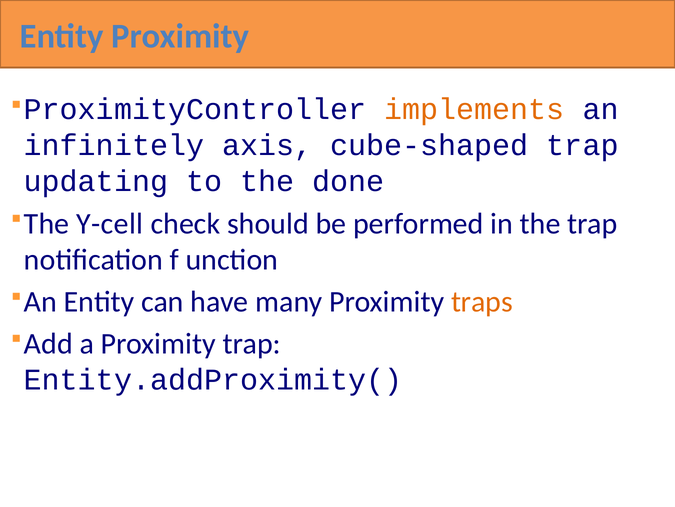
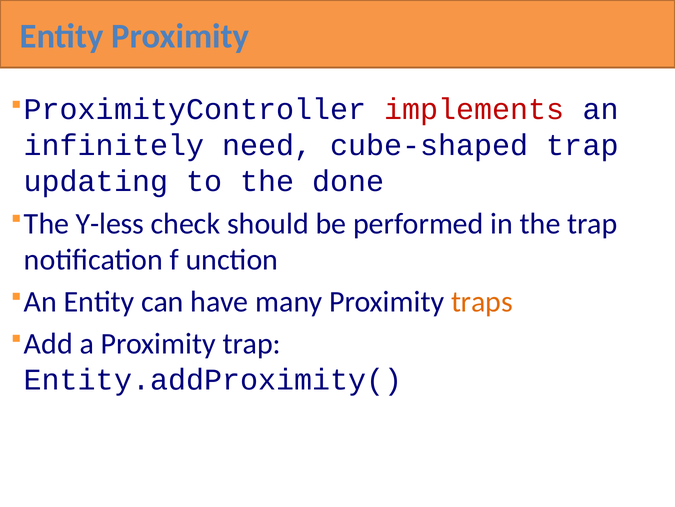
implements colour: orange -> red
axis: axis -> need
Y-cell: Y-cell -> Y-less
